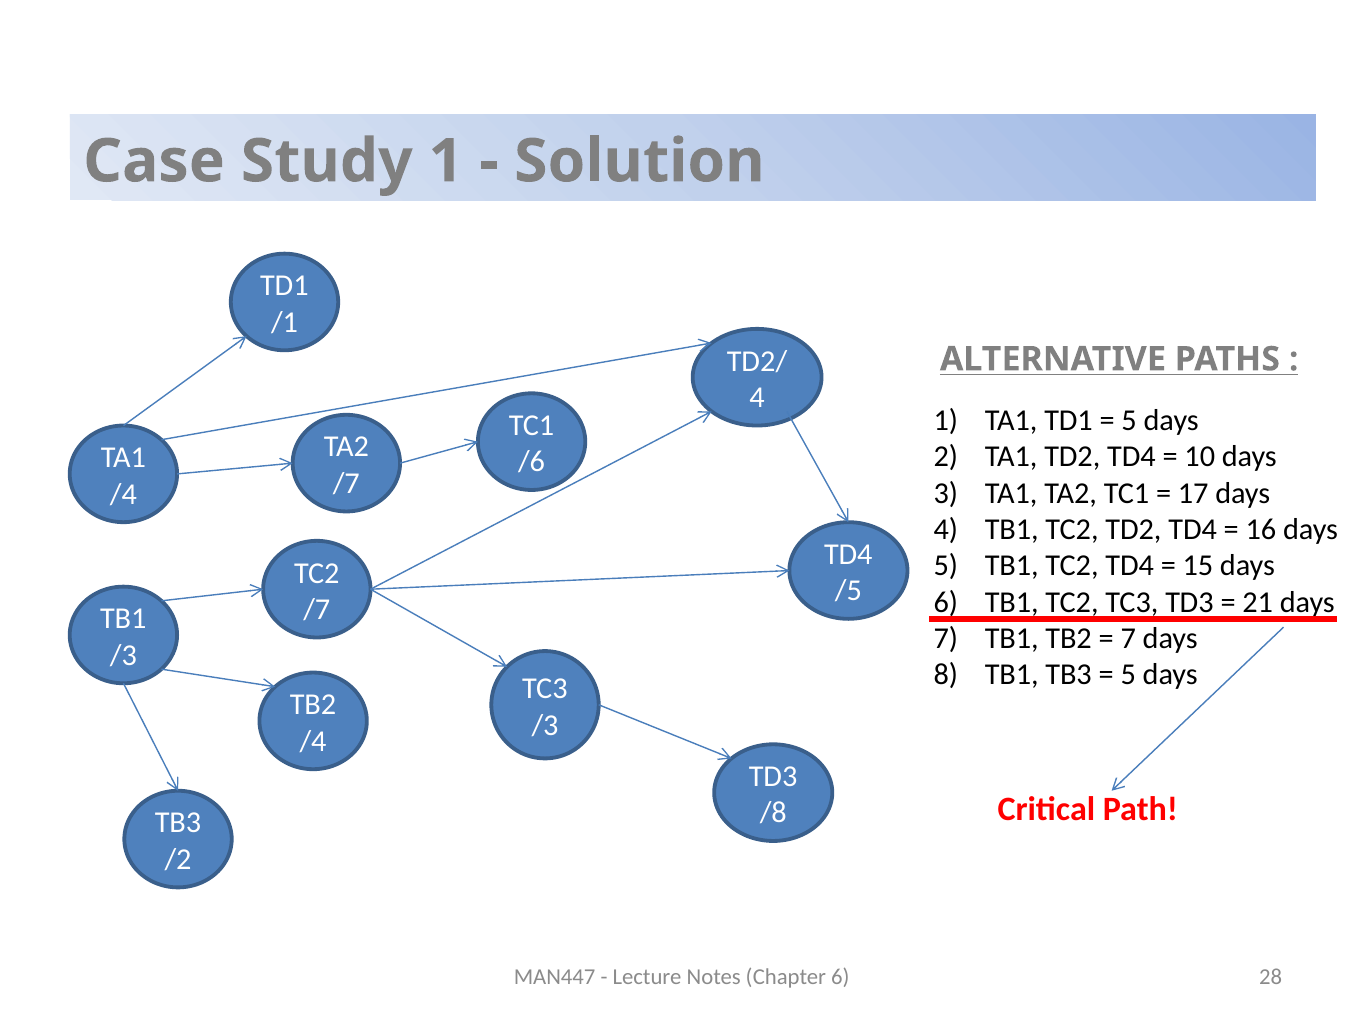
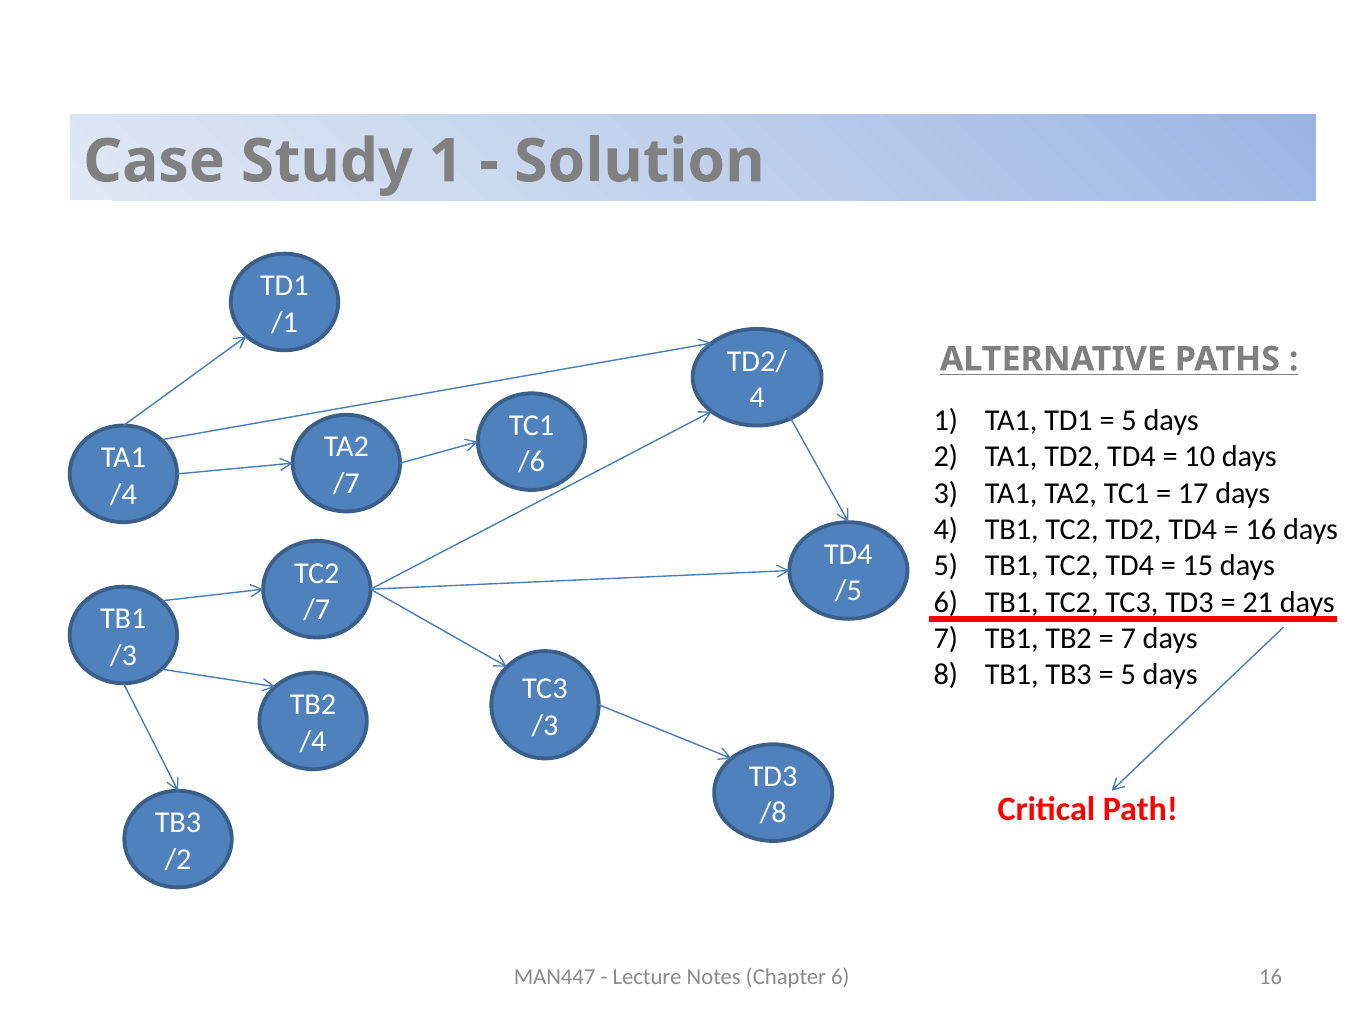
6 28: 28 -> 16
